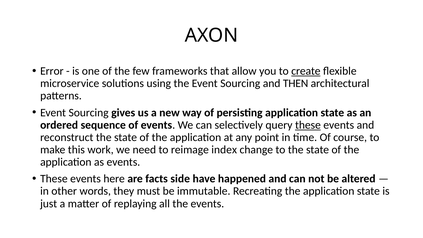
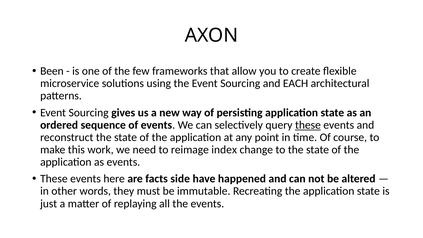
Error: Error -> Been
create underline: present -> none
THEN: THEN -> EACH
